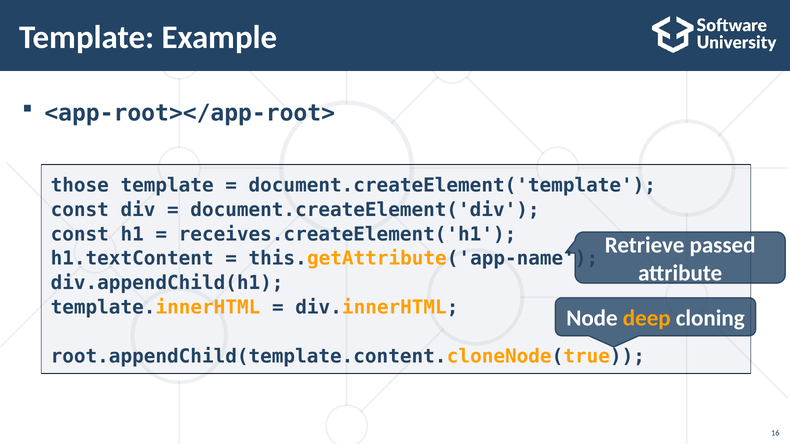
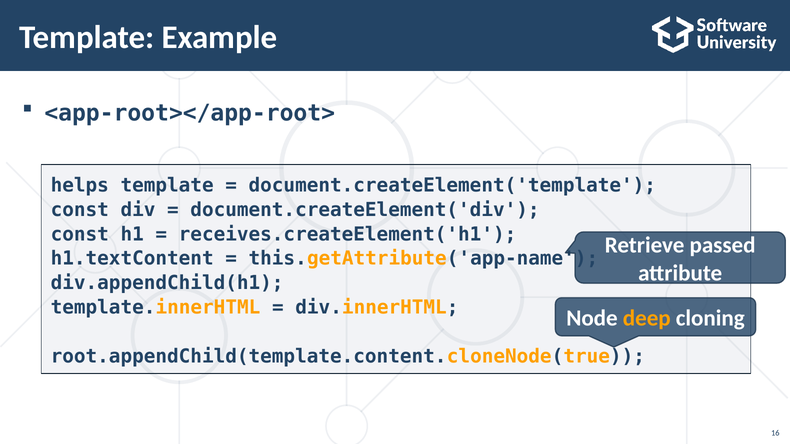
those: those -> helps
